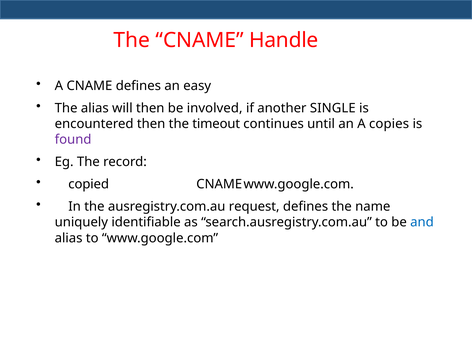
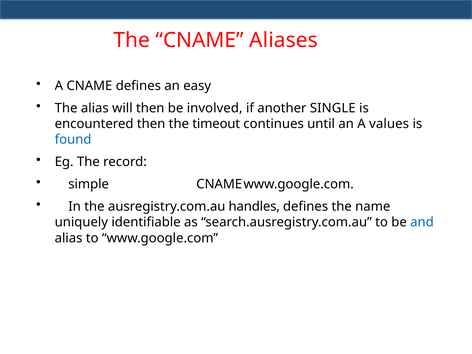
Handle: Handle -> Aliases
copies: copies -> values
found colour: purple -> blue
copied: copied -> simple
request: request -> handles
